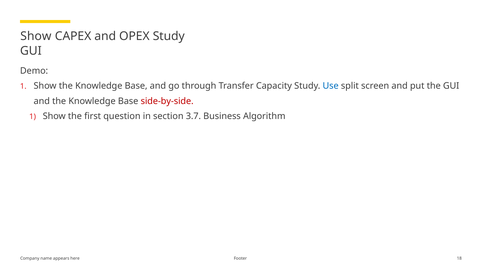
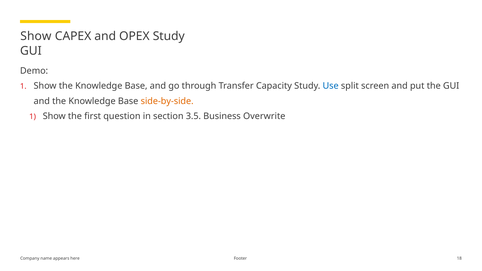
side-by-side colour: red -> orange
3.7: 3.7 -> 3.5
Algorithm: Algorithm -> Overwrite
